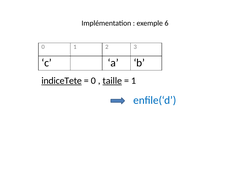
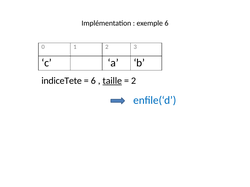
indiceTete underline: present -> none
0 at (93, 81): 0 -> 6
1 at (134, 81): 1 -> 2
